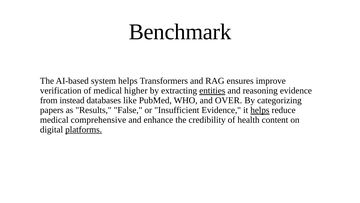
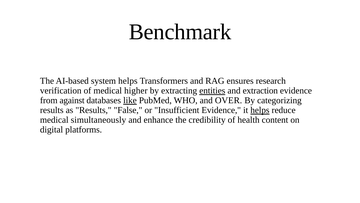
improve: improve -> research
reasoning: reasoning -> extraction
instead: instead -> against
like underline: none -> present
papers at (52, 110): papers -> results
comprehensive: comprehensive -> simultaneously
platforms underline: present -> none
